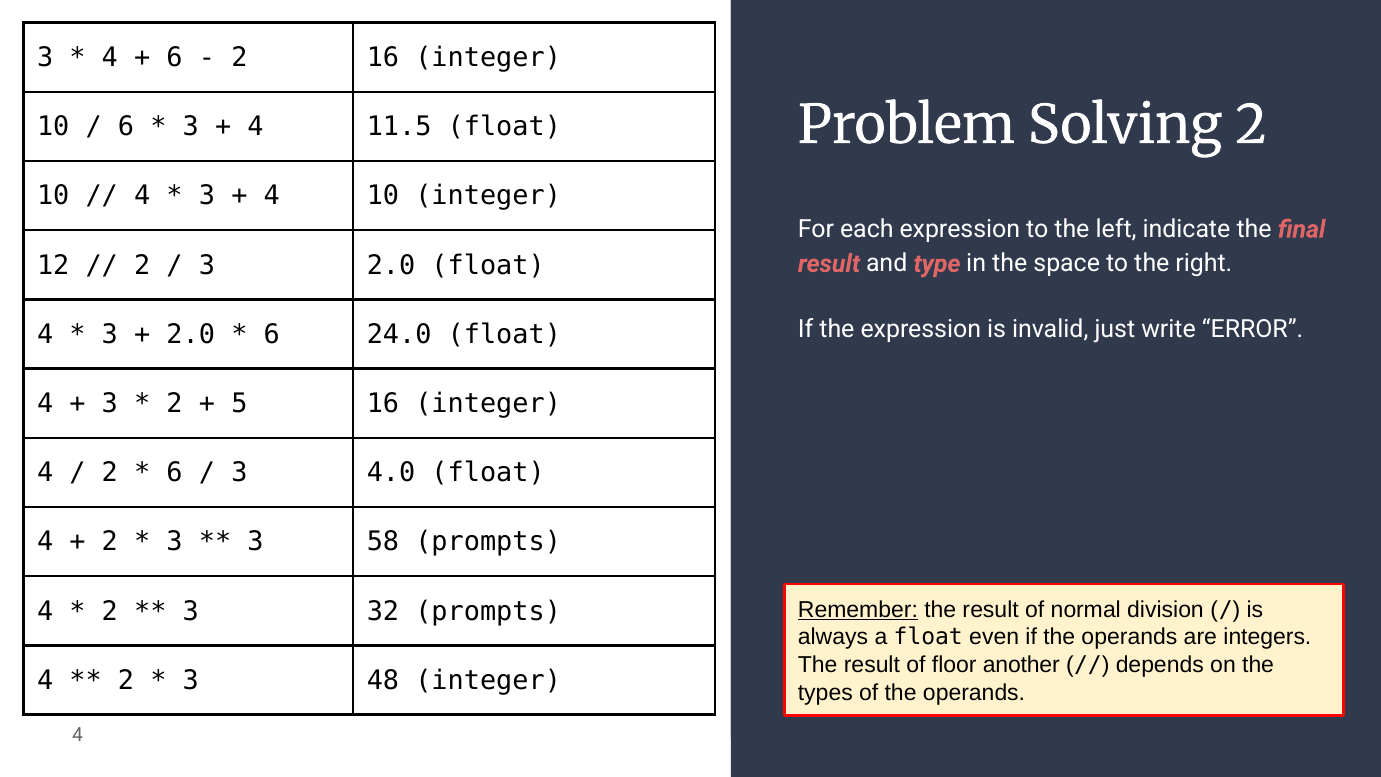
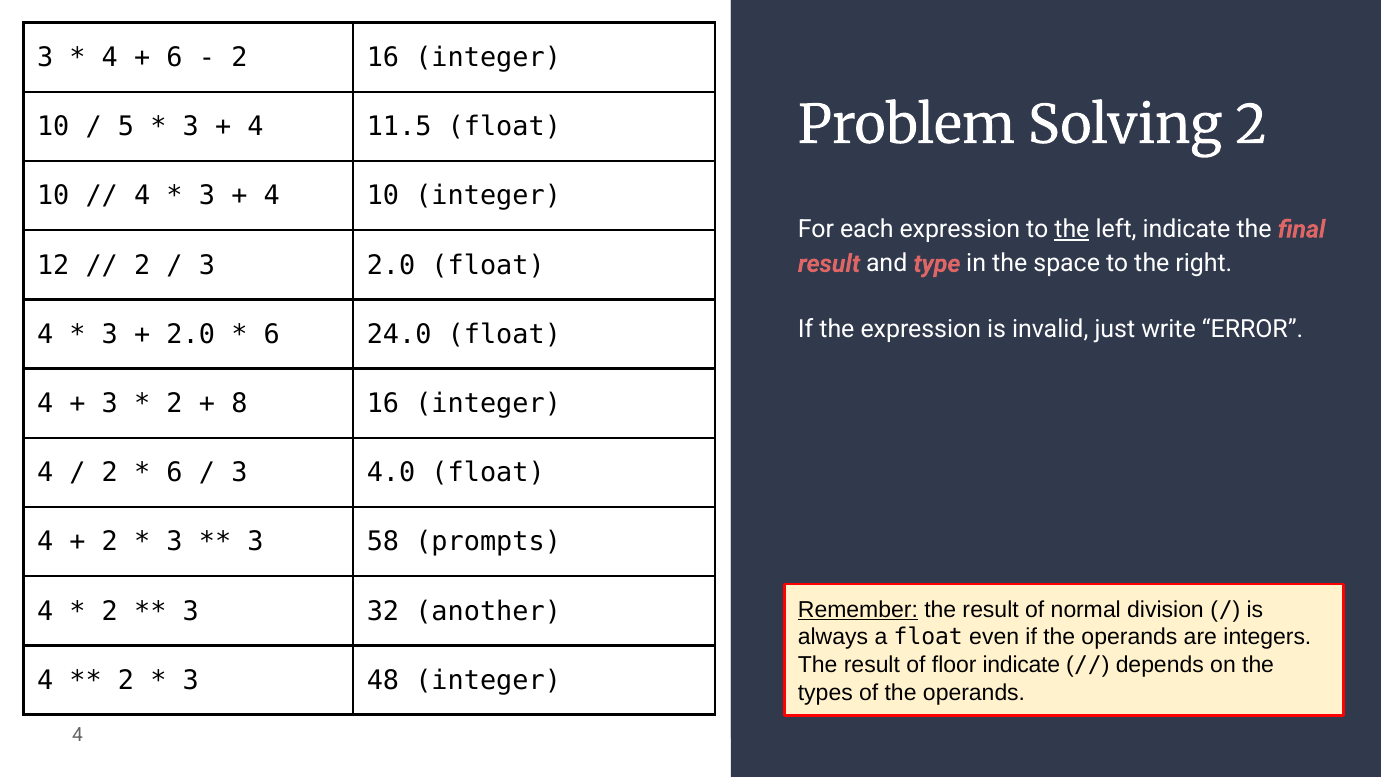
6 at (126, 127): 6 -> 5
the at (1072, 229) underline: none -> present
5: 5 -> 8
32 prompts: prompts -> another
floor another: another -> indicate
